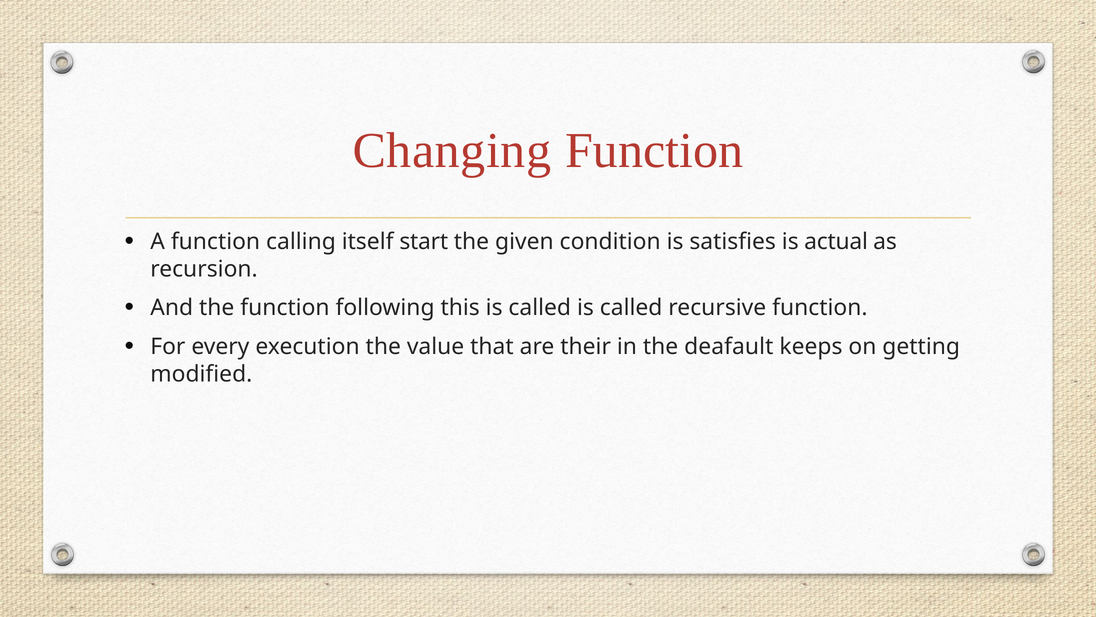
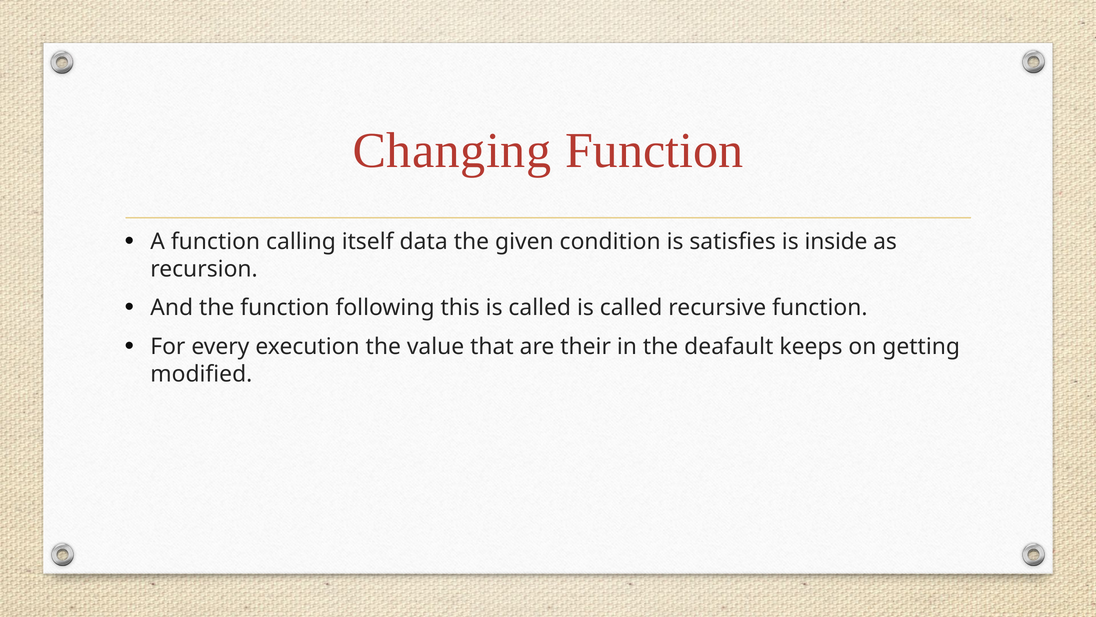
start: start -> data
actual: actual -> inside
